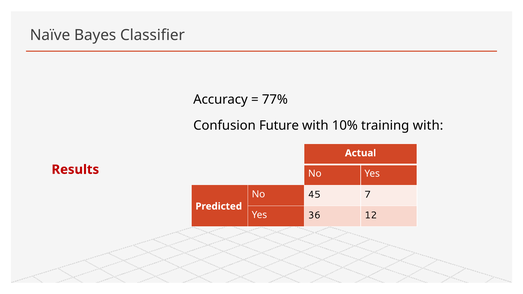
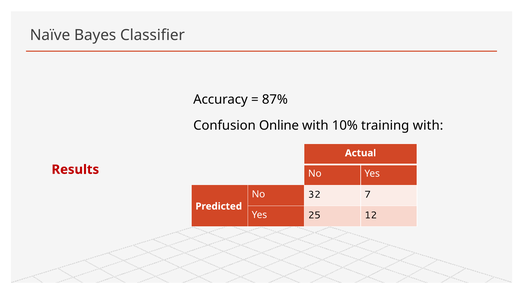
77%: 77% -> 87%
Future: Future -> Online
45: 45 -> 32
36: 36 -> 25
